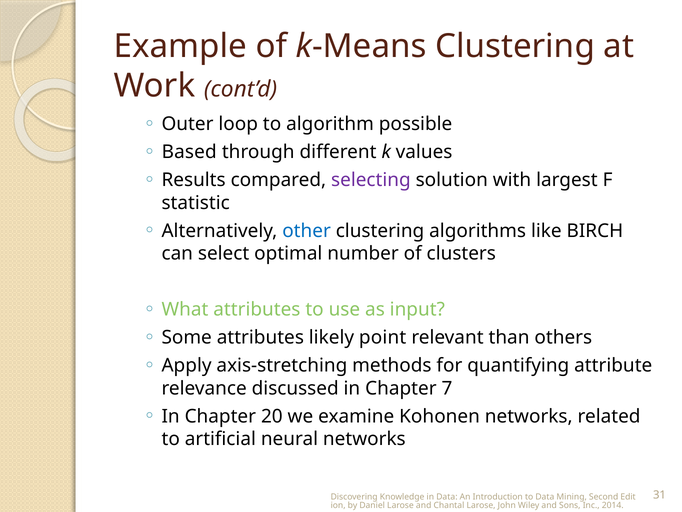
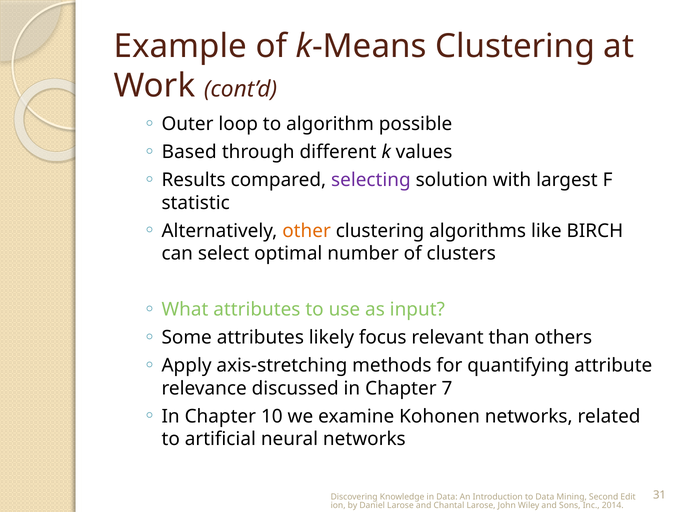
other colour: blue -> orange
point: point -> focus
20: 20 -> 10
